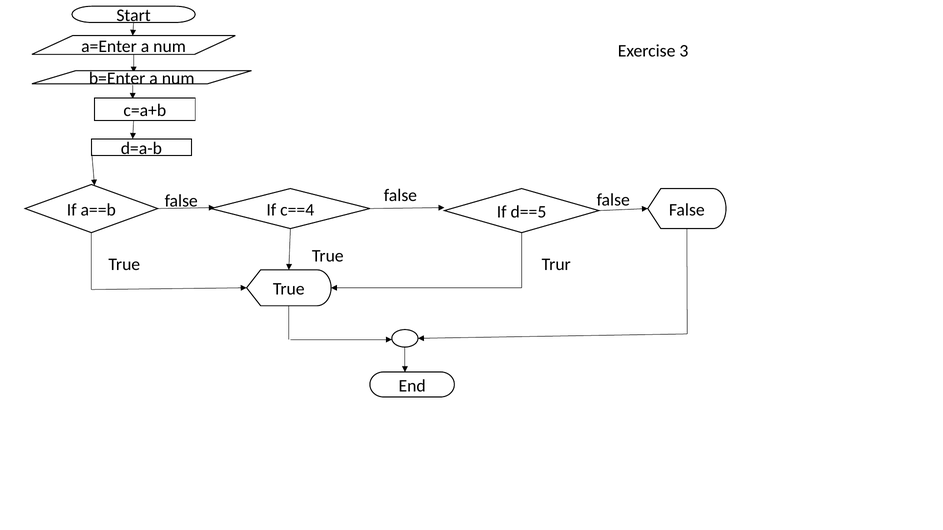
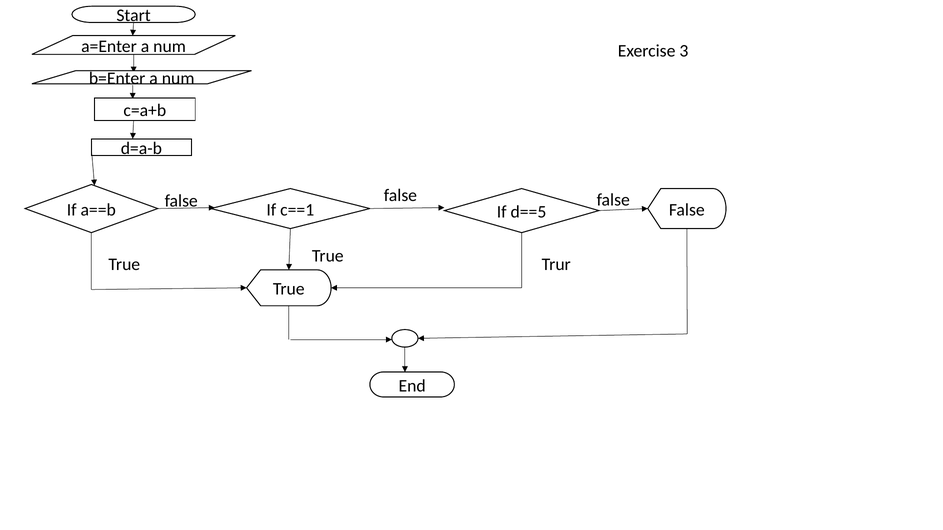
c==4: c==4 -> c==1
